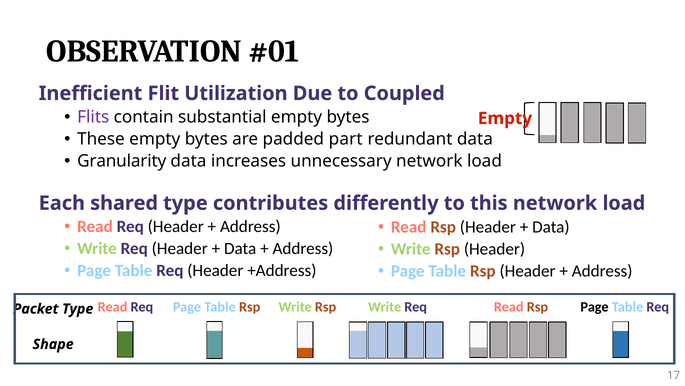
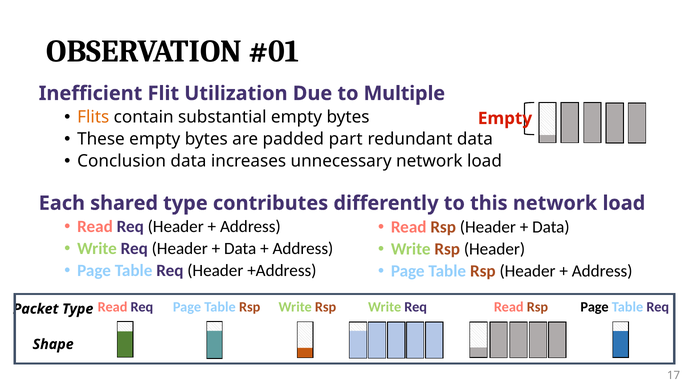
Coupled: Coupled -> Multiple
Flits colour: purple -> orange
Granularity: Granularity -> Conclusion
